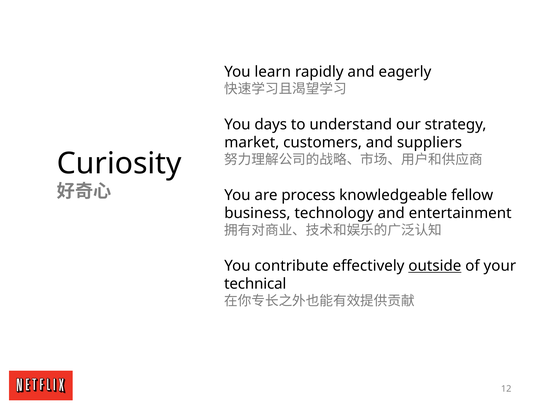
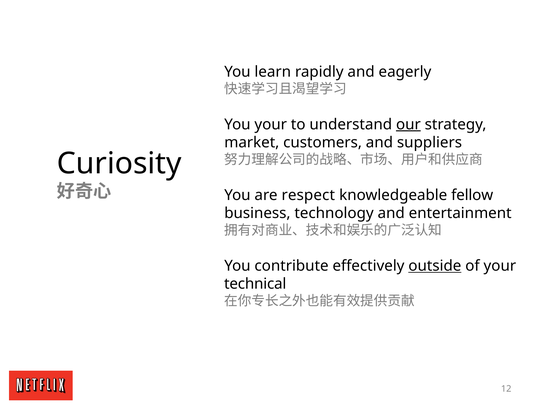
You days: days -> your
our underline: none -> present
process: process -> respect
